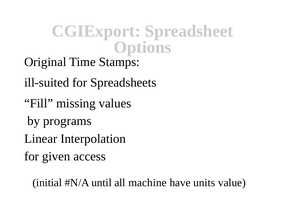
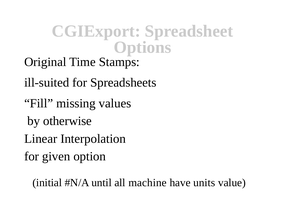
programs: programs -> otherwise
access: access -> option
